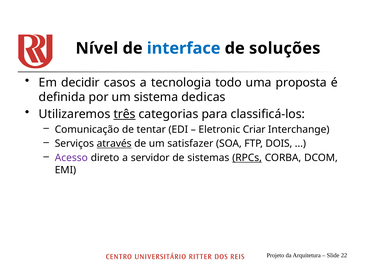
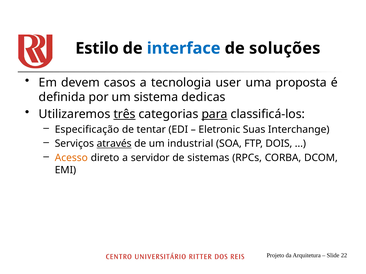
Nível: Nível -> Estilo
decidir: decidir -> devem
todo: todo -> user
para underline: none -> present
Comunicação: Comunicação -> Especificação
Criar: Criar -> Suas
satisfazer: satisfazer -> industrial
Acesso colour: purple -> orange
RPCs underline: present -> none
